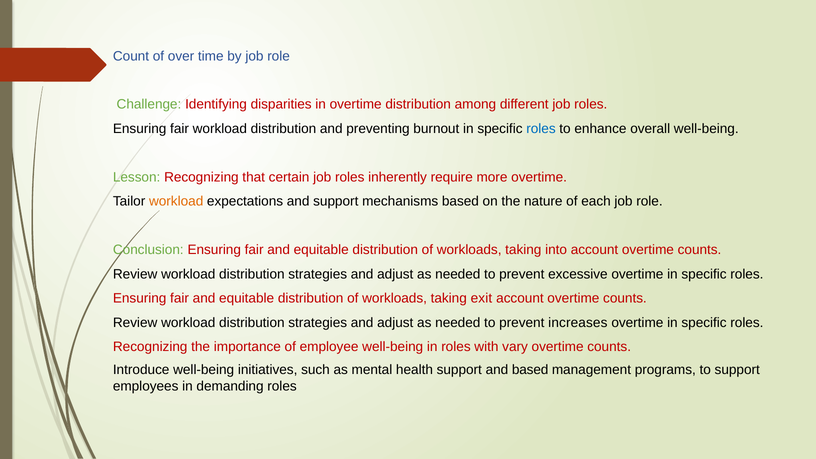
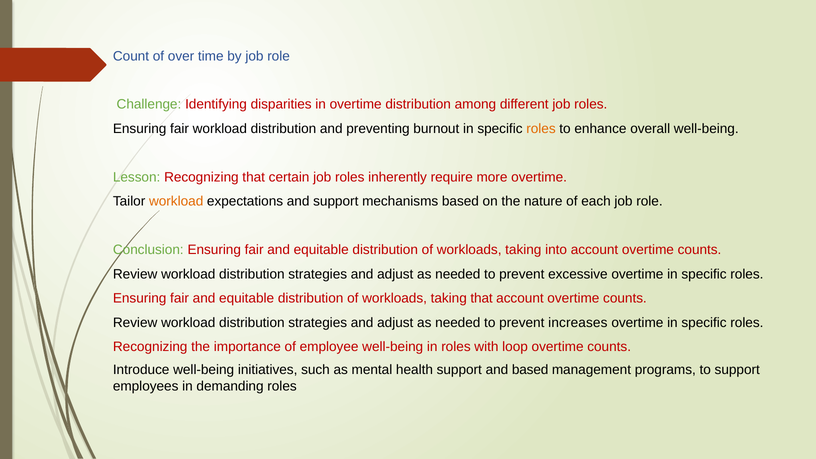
roles at (541, 129) colour: blue -> orange
taking exit: exit -> that
vary: vary -> loop
